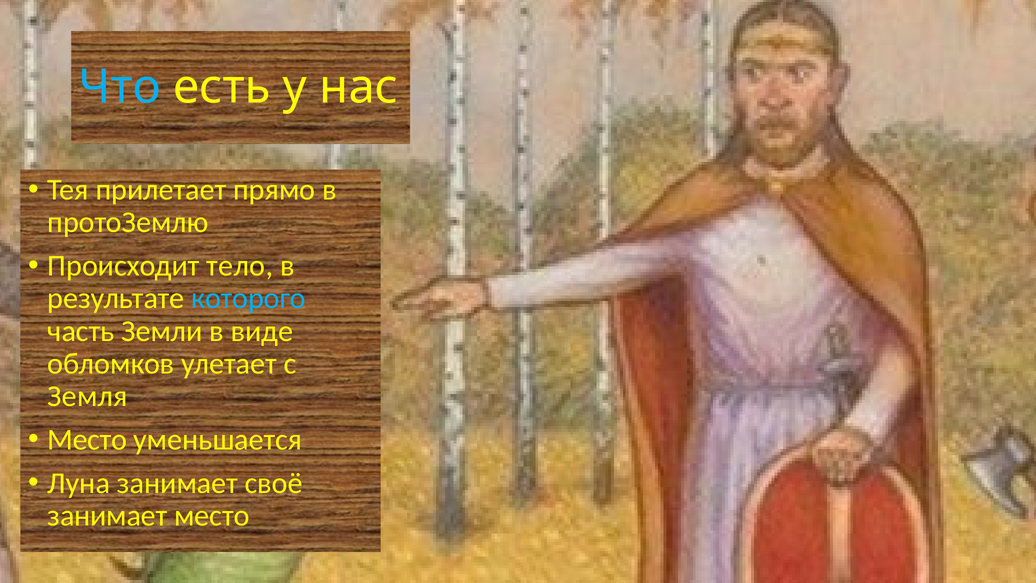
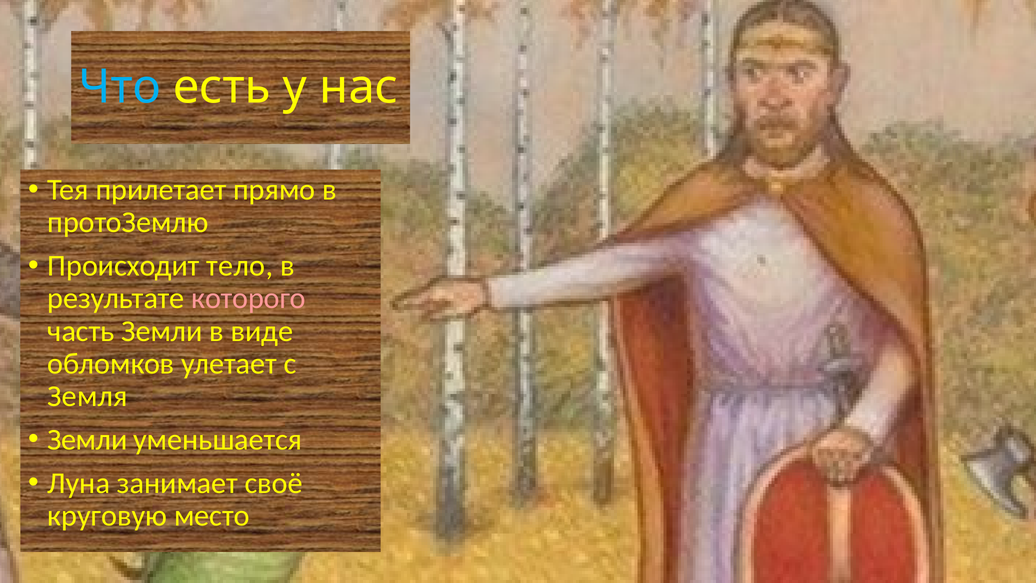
которого colour: light blue -> pink
Место at (87, 439): Место -> Земли
занимает at (107, 515): занимает -> круговую
